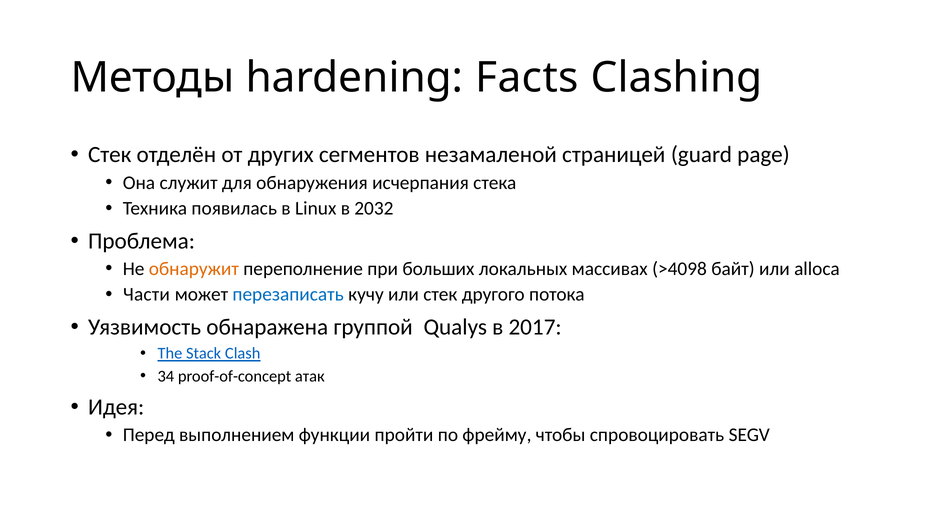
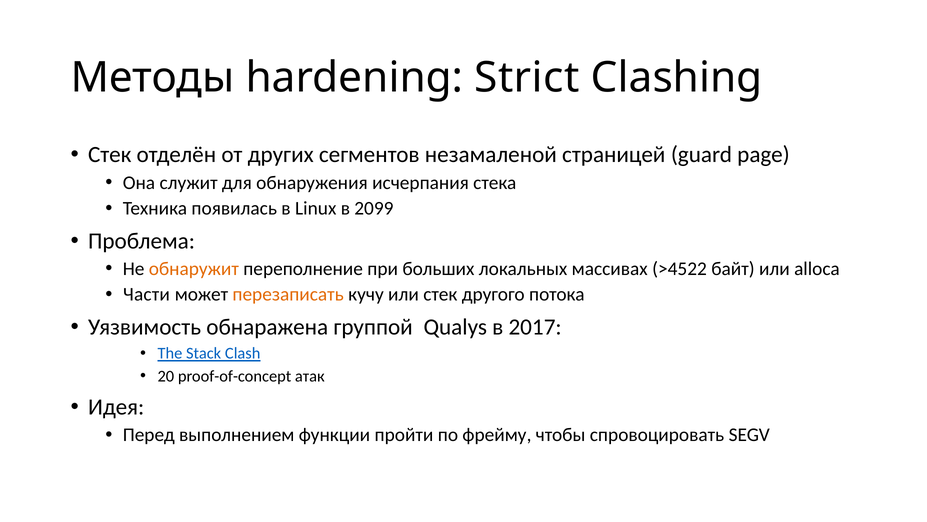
Facts: Facts -> Strict
2032: 2032 -> 2099
>4098: >4098 -> >4522
перезаписать colour: blue -> orange
34: 34 -> 20
